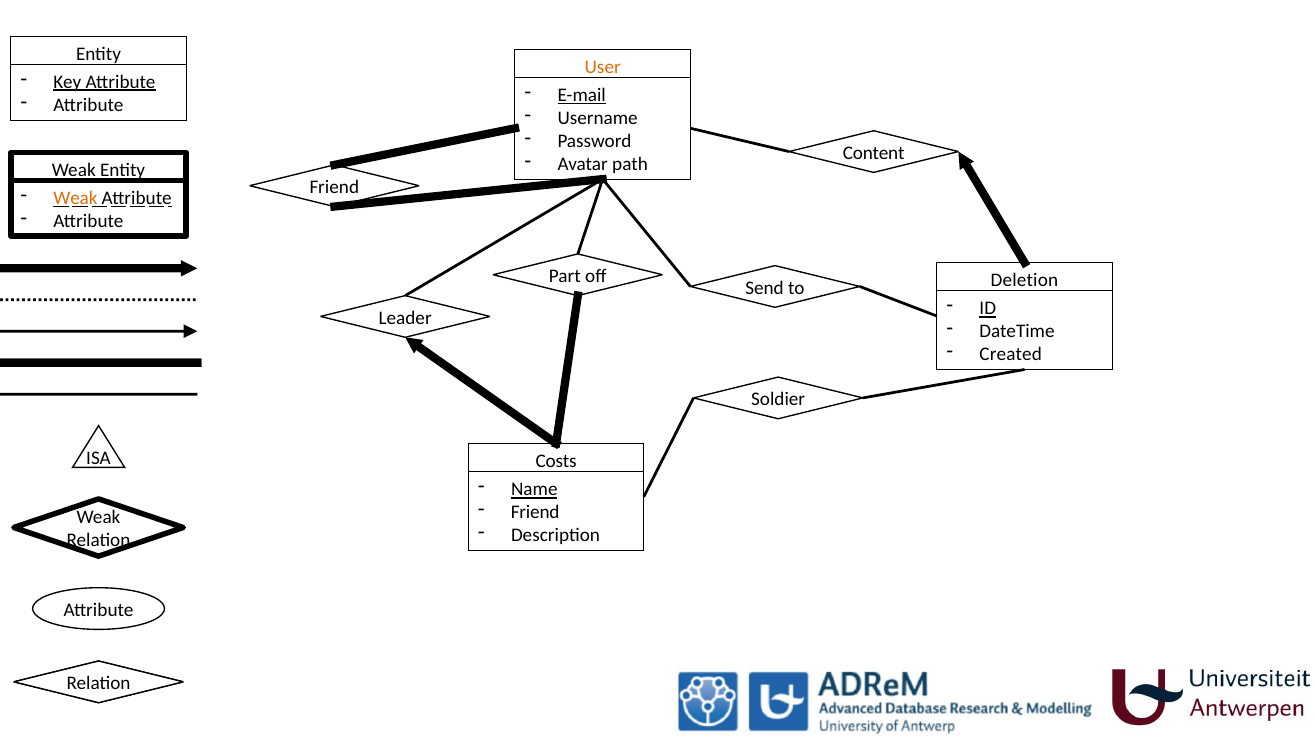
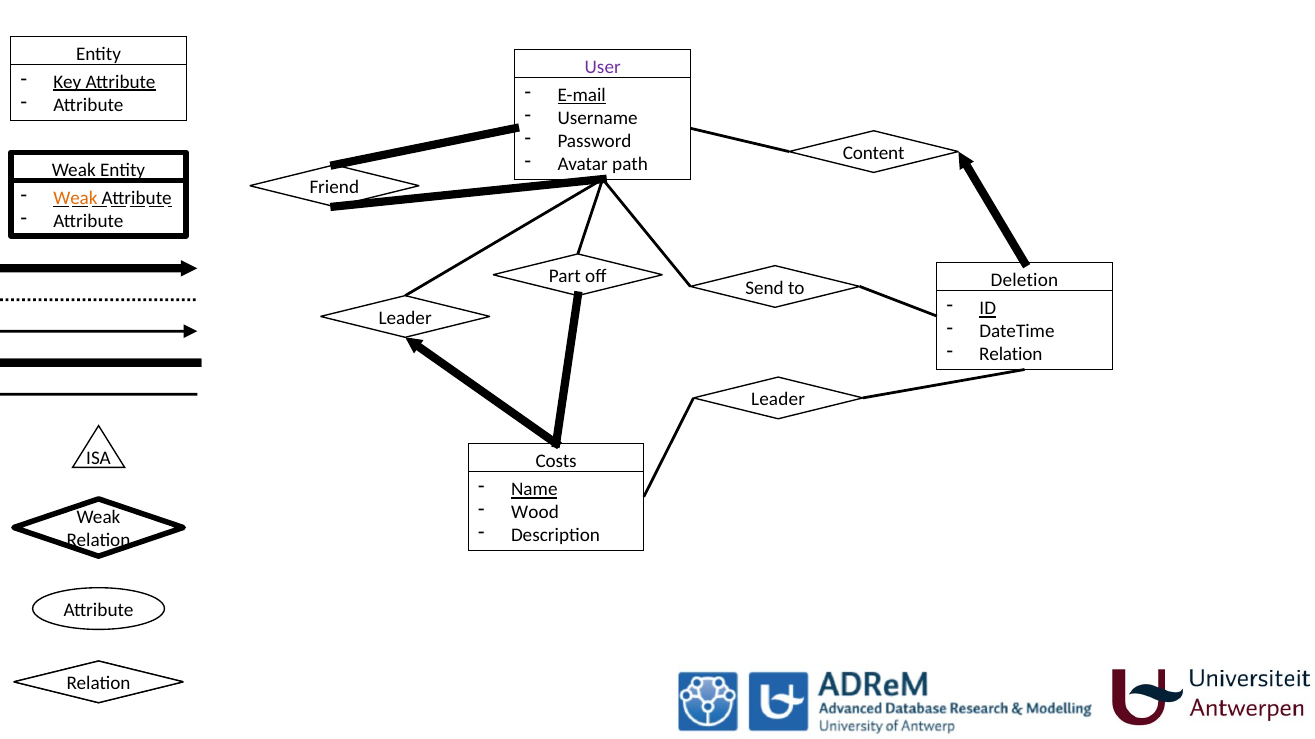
User colour: orange -> purple
Created at (1011, 355): Created -> Relation
Soldier at (778, 400): Soldier -> Leader
Friend at (535, 513): Friend -> Wood
